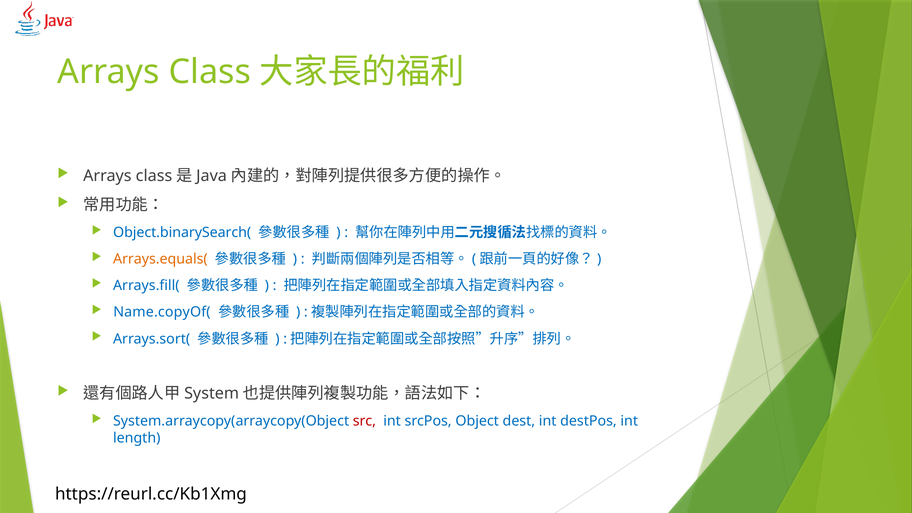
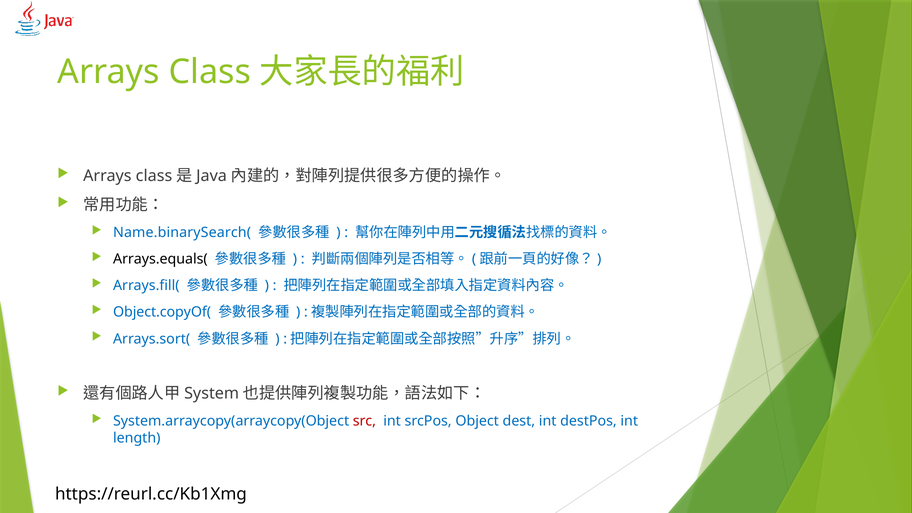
Object.binarySearch(: Object.binarySearch( -> Name.binarySearch(
Arrays.equals( colour: orange -> black
Name.copyOf(: Name.copyOf( -> Object.copyOf(
